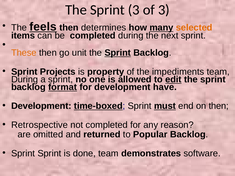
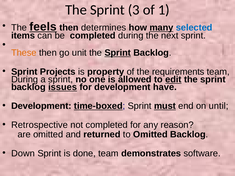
of 3: 3 -> 1
selected colour: orange -> blue
impediments: impediments -> requirements
format: format -> issues
on then: then -> until
to Popular: Popular -> Omitted
Sprint at (23, 154): Sprint -> Down
